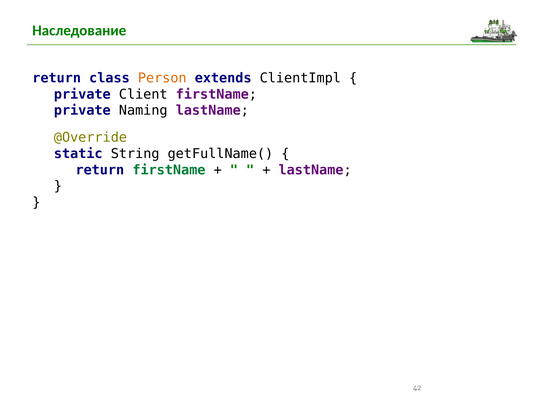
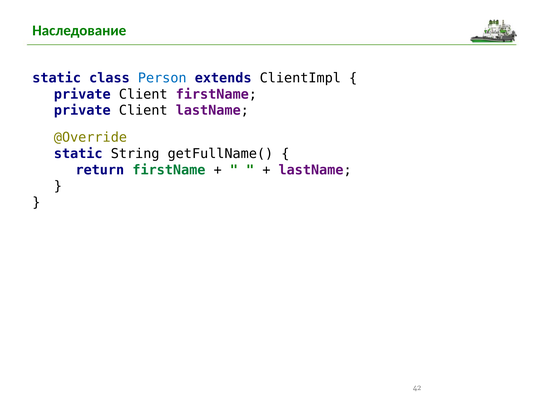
return at (57, 78): return -> static
Person colour: orange -> blue
Naming at (143, 110): Naming -> Client
